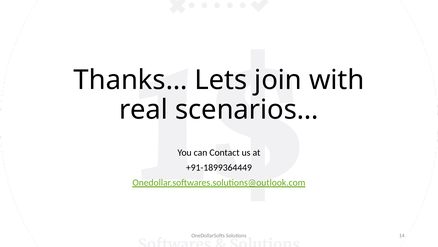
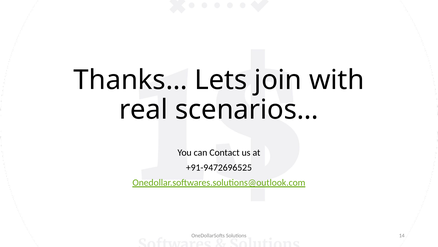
+91-1899364449: +91-1899364449 -> +91-9472696525
